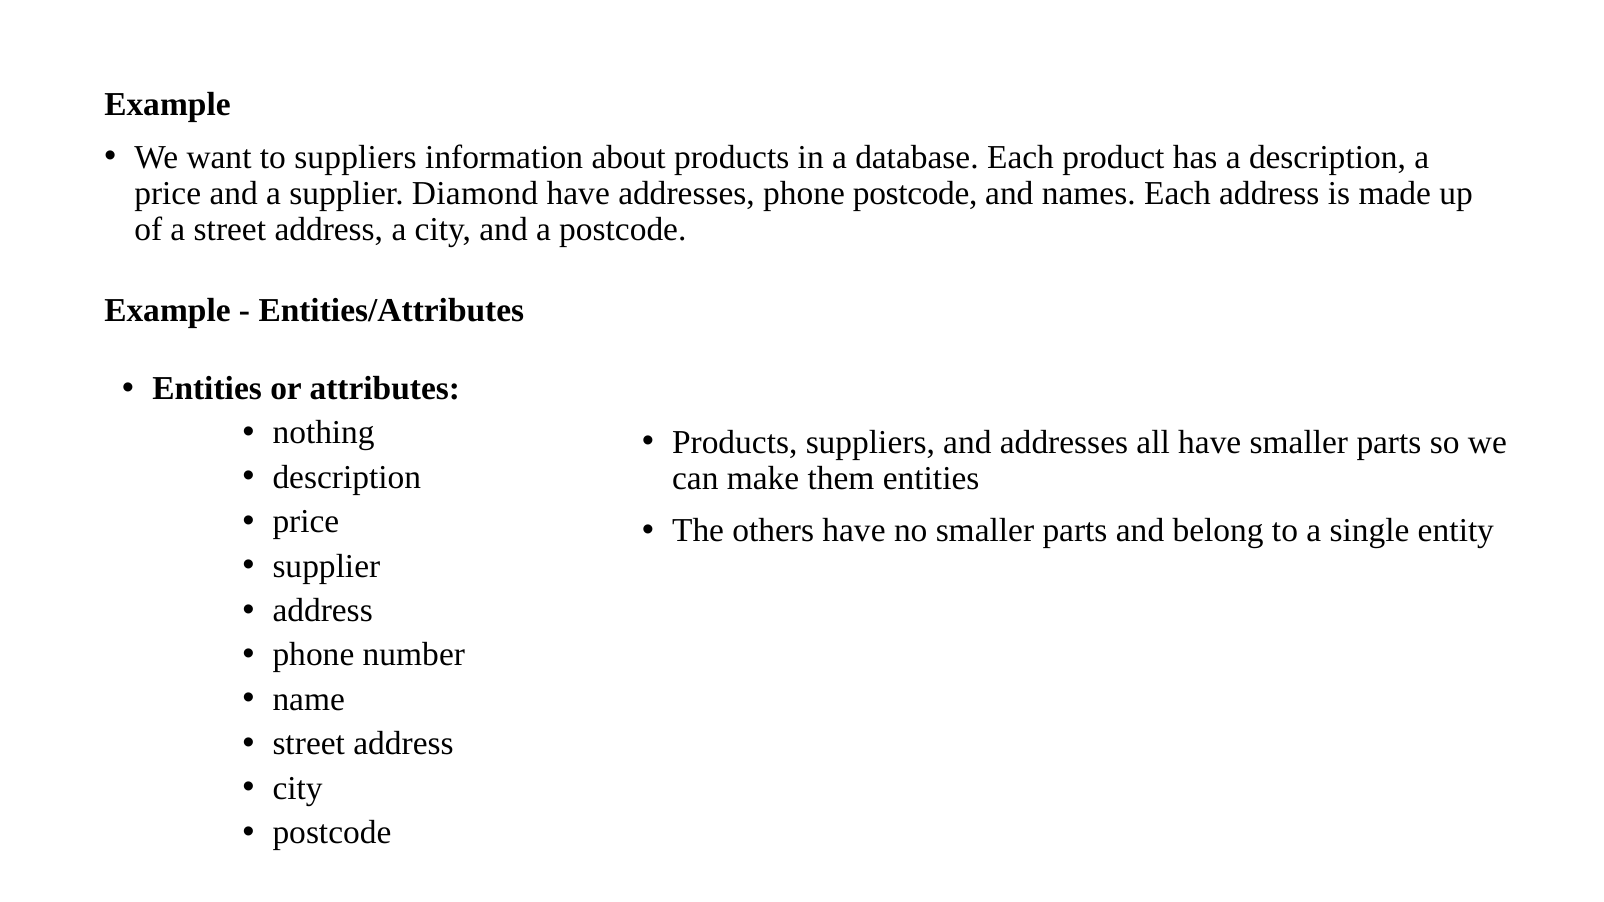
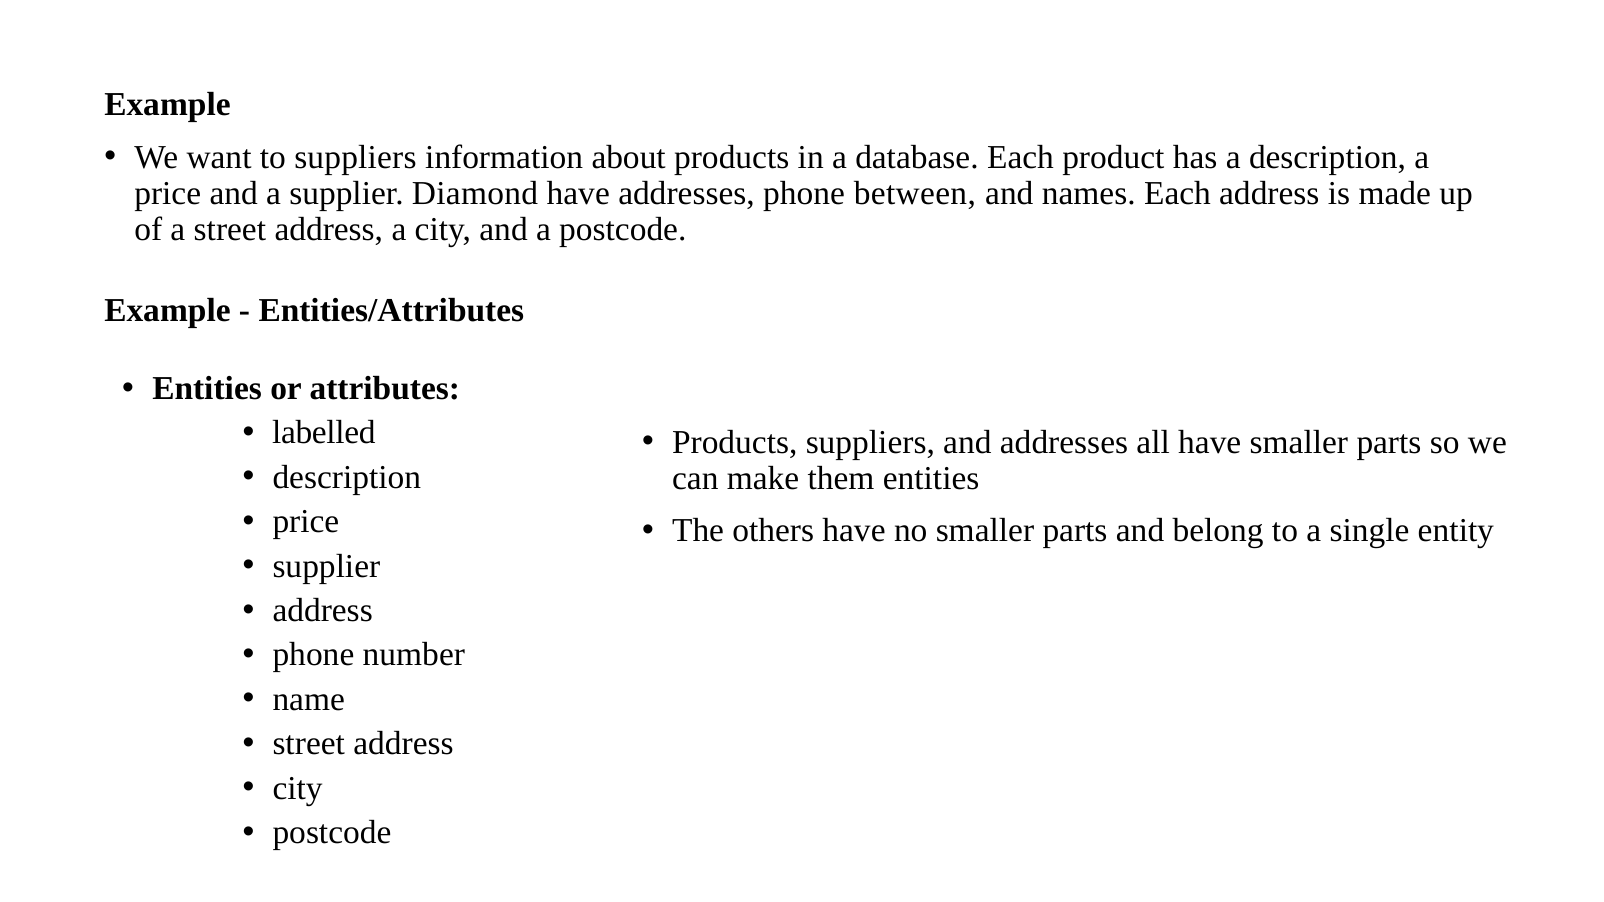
phone postcode: postcode -> between
nothing: nothing -> labelled
